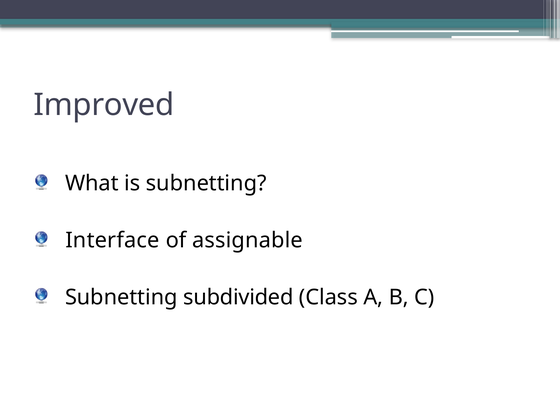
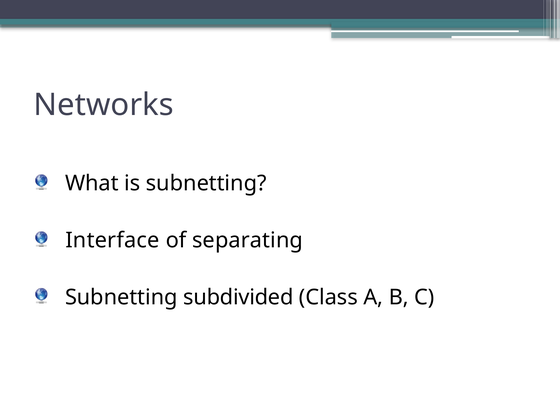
Improved: Improved -> Networks
assignable: assignable -> separating
